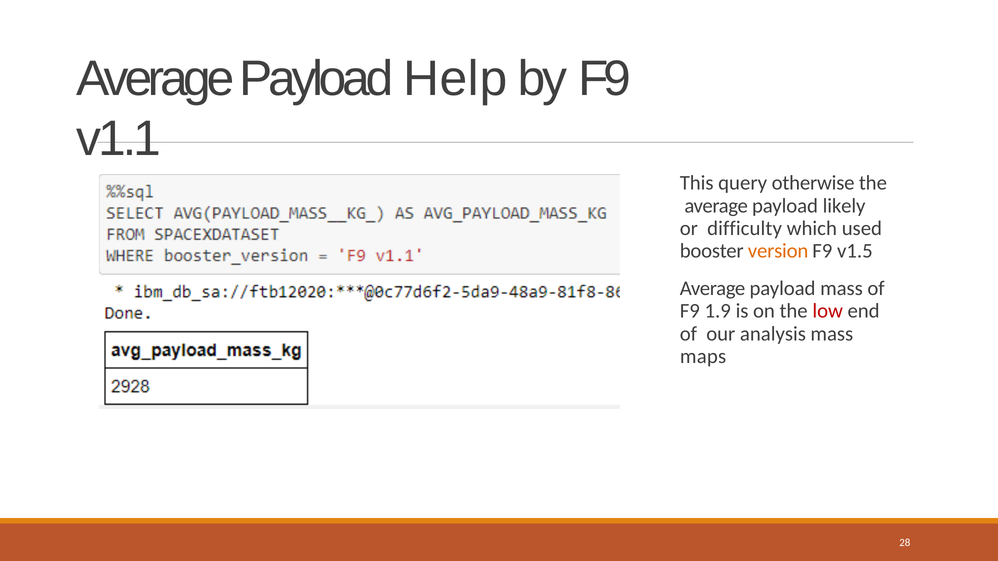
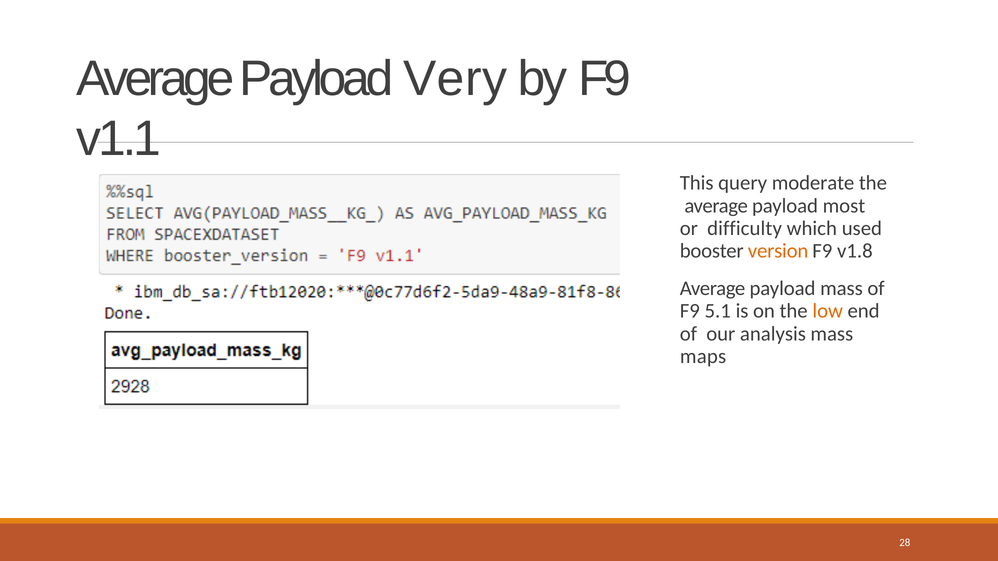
Help: Help -> Very
otherwise: otherwise -> moderate
likely: likely -> most
v1.5: v1.5 -> v1.8
1.9: 1.9 -> 5.1
low colour: red -> orange
